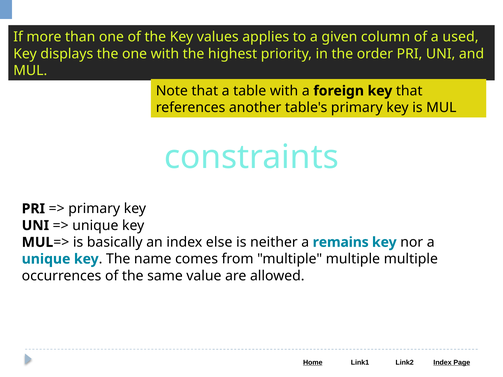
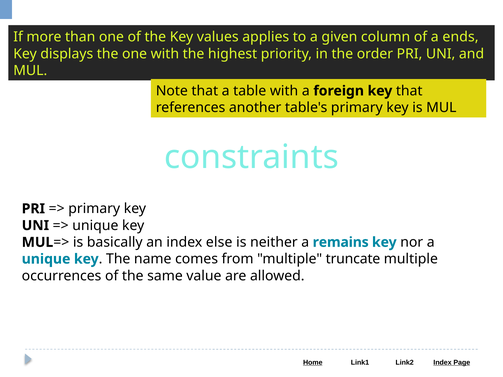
used: used -> ends
from multiple multiple: multiple -> truncate
